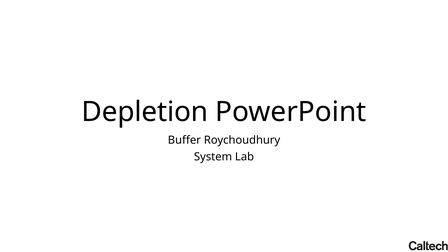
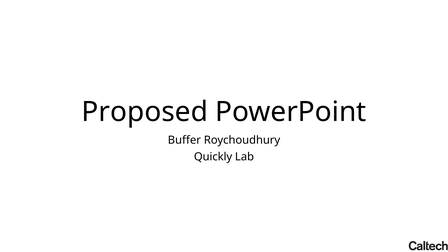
Depletion: Depletion -> Proposed
System: System -> Quickly
